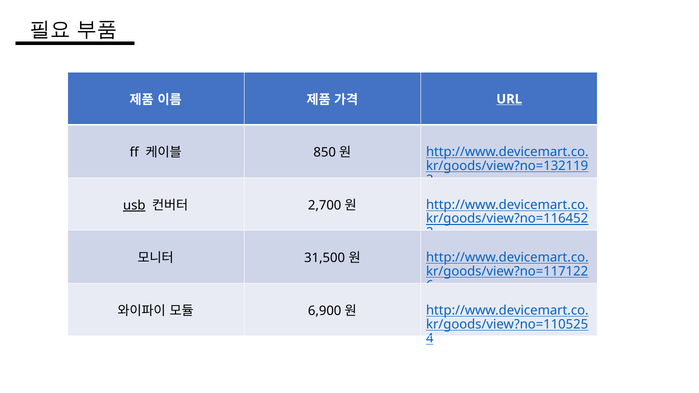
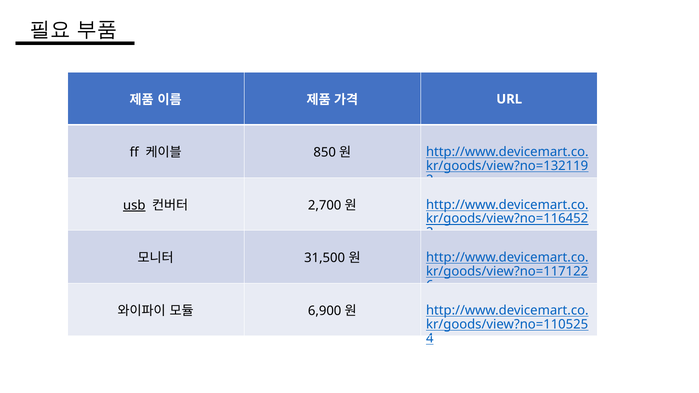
URL underline: present -> none
